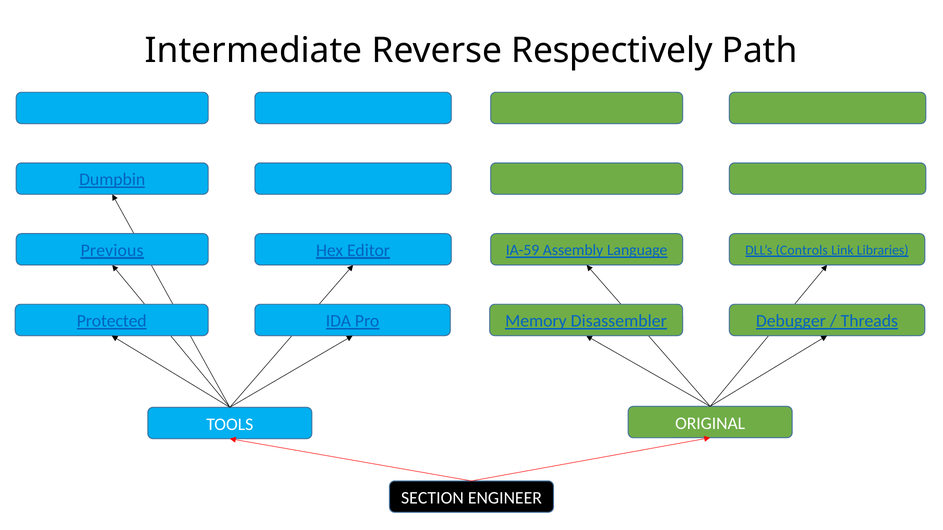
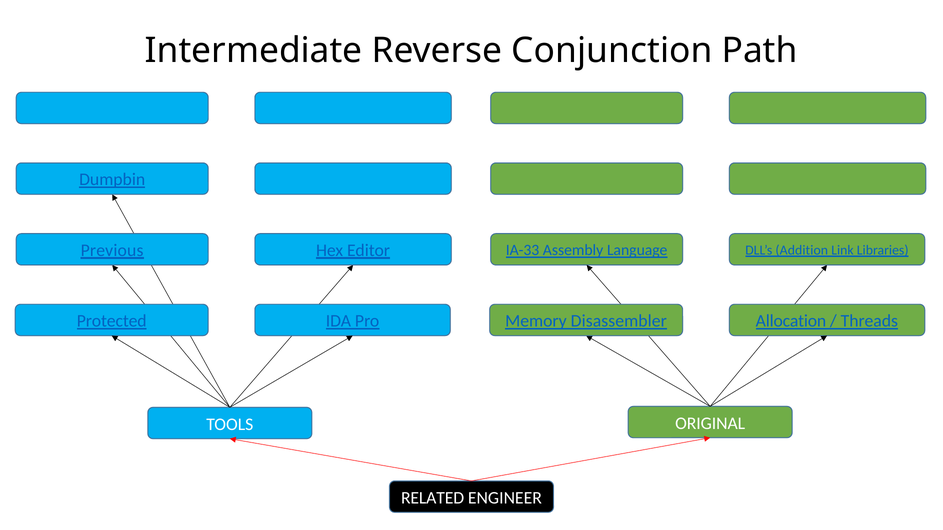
Respectively: Respectively -> Conjunction
IA-59: IA-59 -> IA-33
Controls: Controls -> Addition
Debugger: Debugger -> Allocation
SECTION: SECTION -> RELATED
